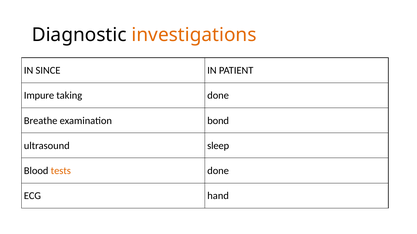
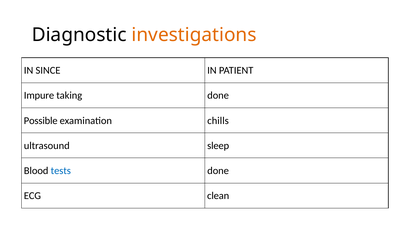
Breathe: Breathe -> Possible
bond: bond -> chills
tests colour: orange -> blue
hand: hand -> clean
